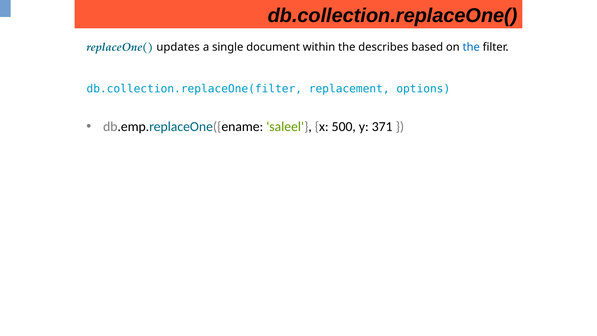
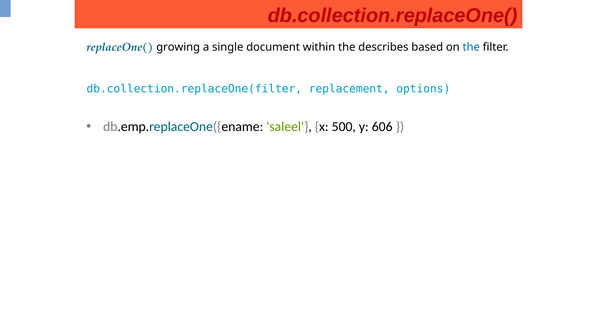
db.collection.replaceOne( colour: black -> red
updates: updates -> growing
371: 371 -> 606
